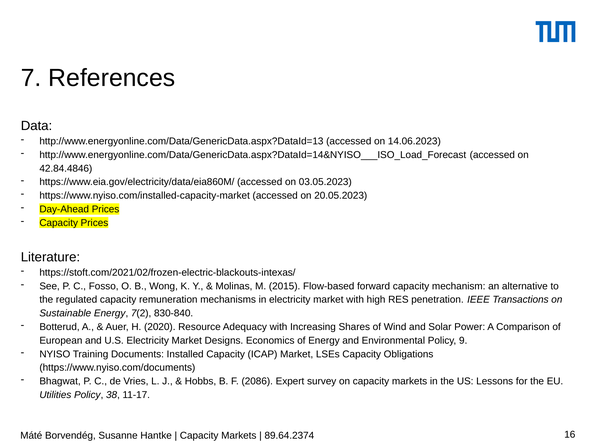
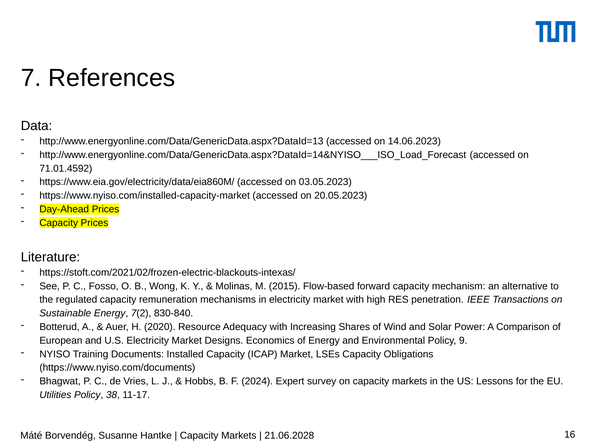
42.84.4846: 42.84.4846 -> 71.01.4592
2086: 2086 -> 2024
89.64.2374: 89.64.2374 -> 21.06.2028
